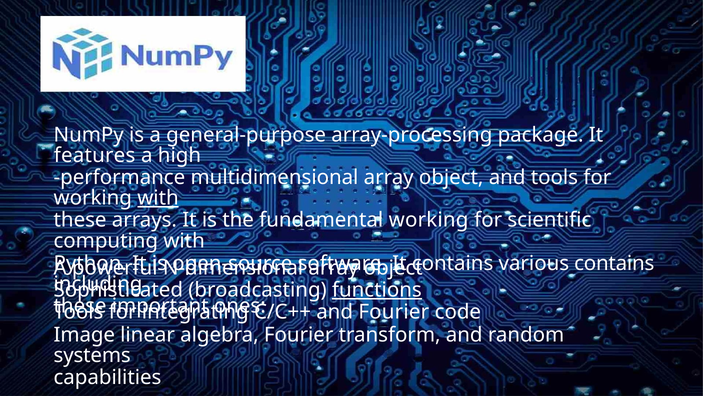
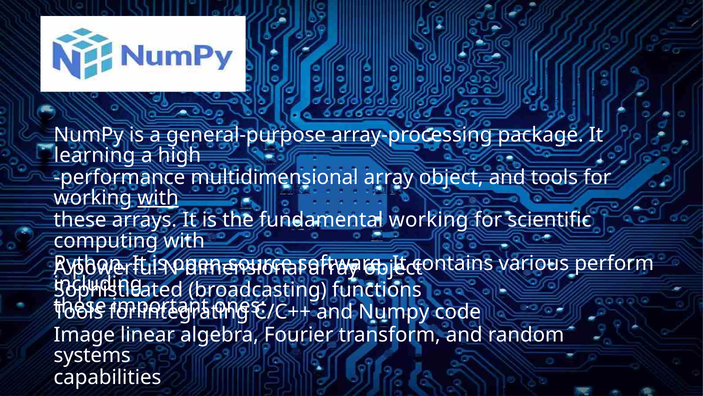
features: features -> learning
various contains: contains -> perform
functions underline: present -> none
and Fourier: Fourier -> Numpy
